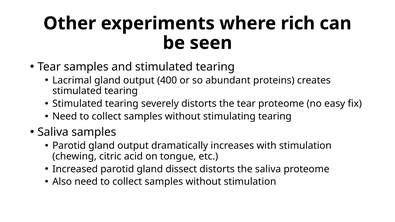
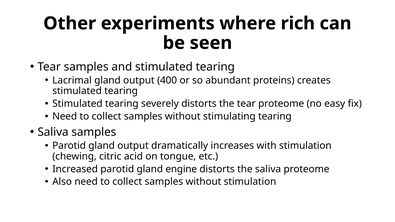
dissect: dissect -> engine
